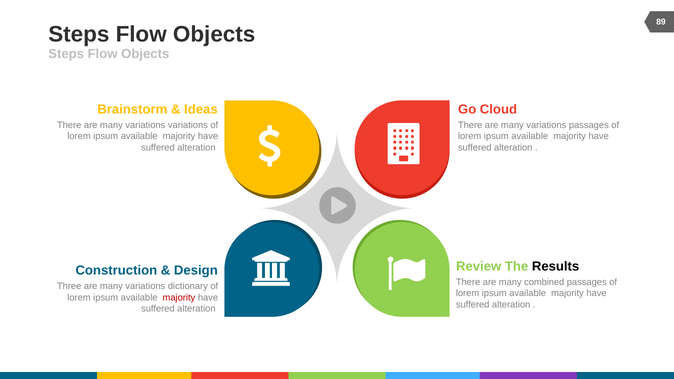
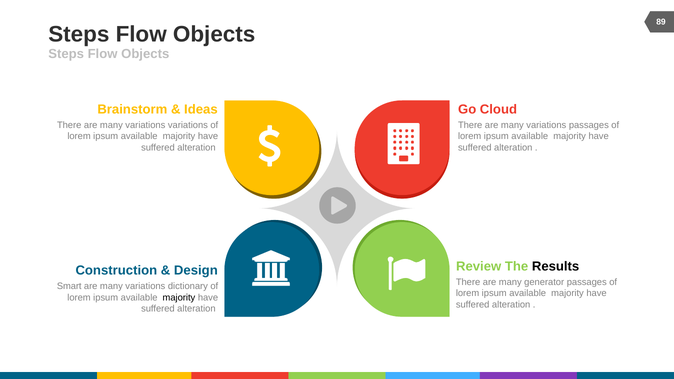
combined: combined -> generator
Three: Three -> Smart
majority at (179, 298) colour: red -> black
